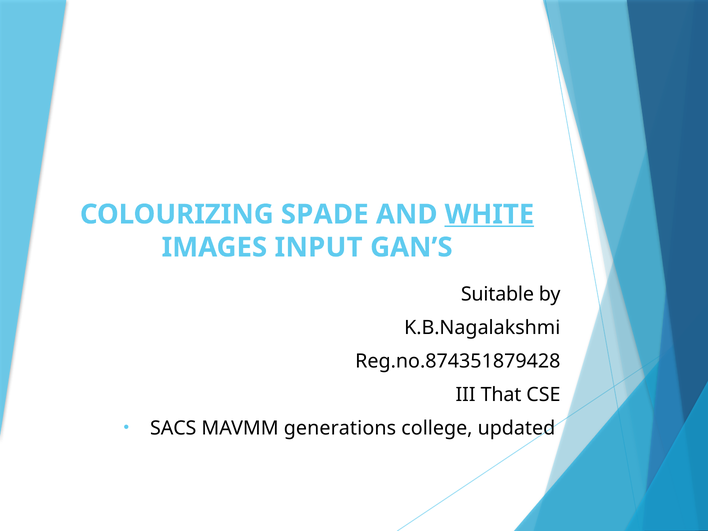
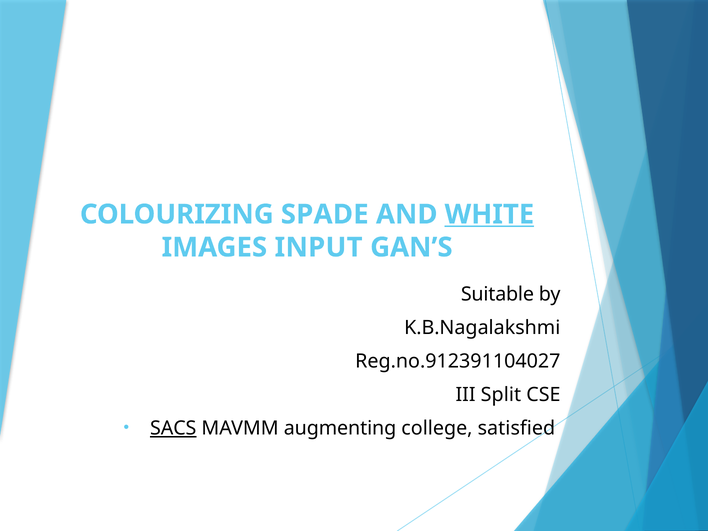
Reg.no.874351879428: Reg.no.874351879428 -> Reg.no.912391104027
That: That -> Split
SACS underline: none -> present
generations: generations -> augmenting
updated: updated -> satisfied
